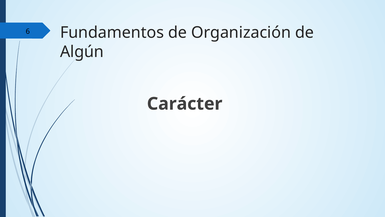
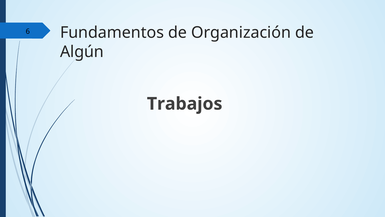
Carácter: Carácter -> Trabajos
